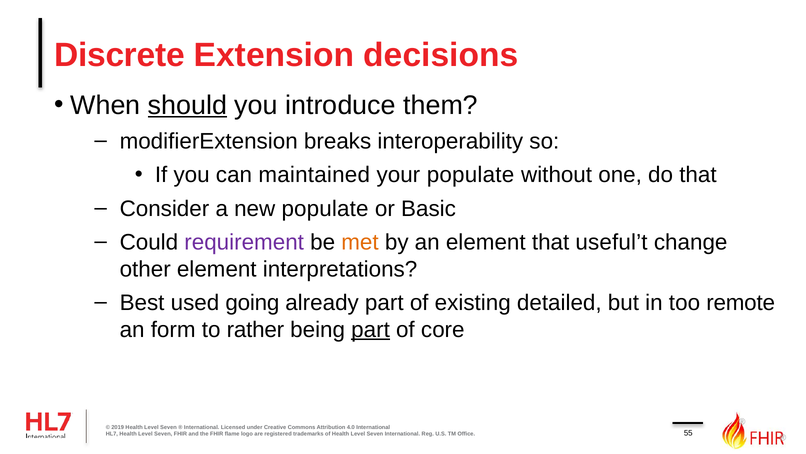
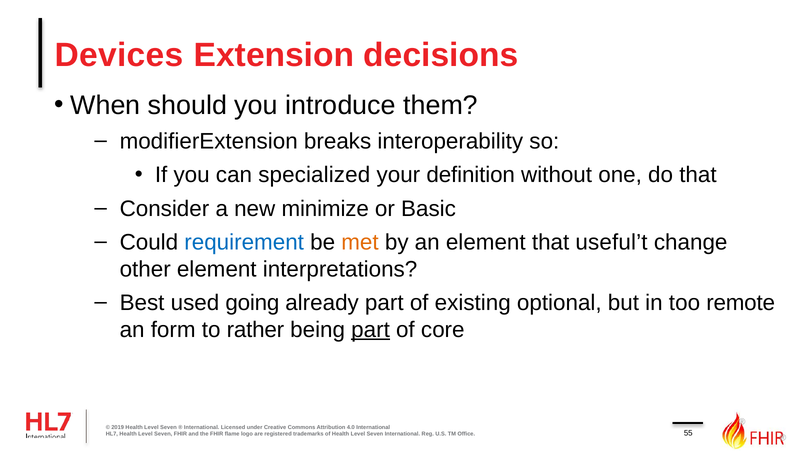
Discrete: Discrete -> Devices
should underline: present -> none
maintained: maintained -> specialized
your populate: populate -> definition
new populate: populate -> minimize
requirement colour: purple -> blue
detailed: detailed -> optional
